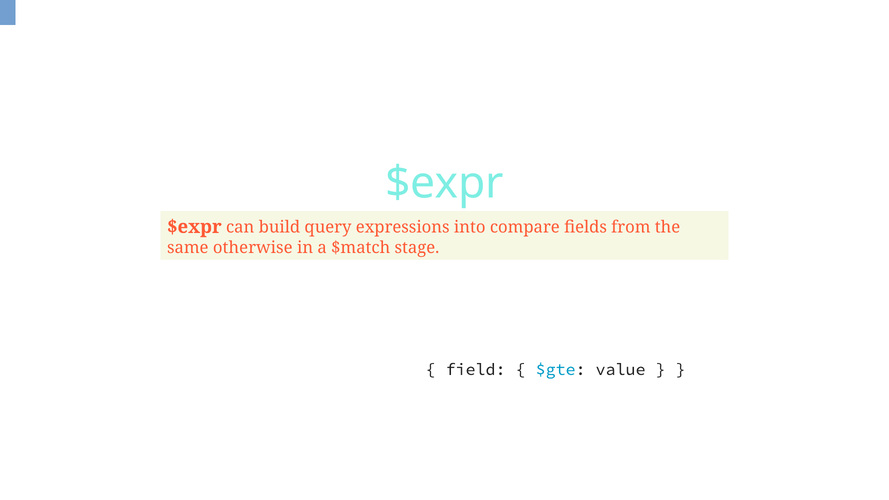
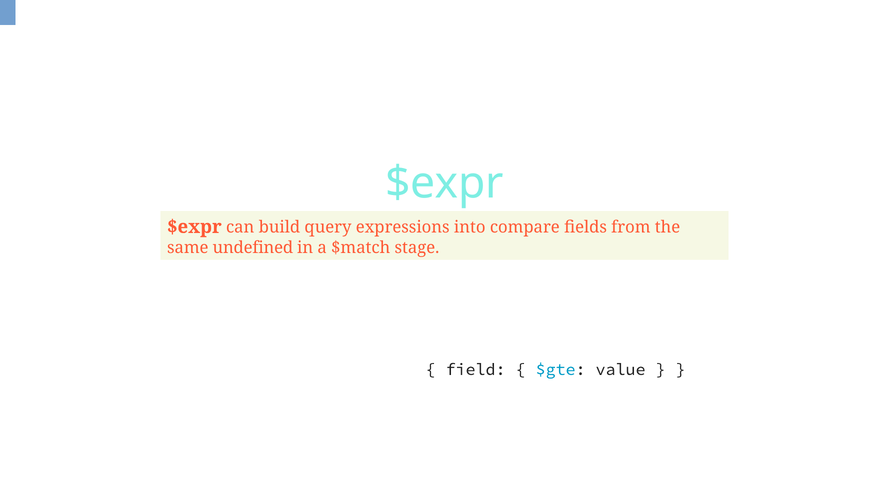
otherwise: otherwise -> undefined
